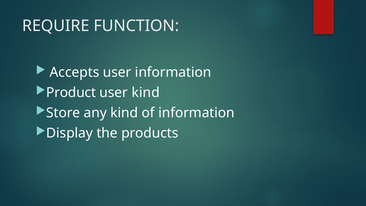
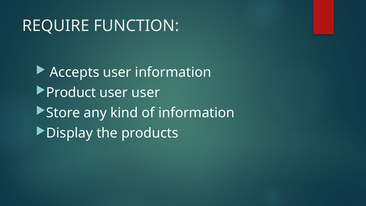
user kind: kind -> user
